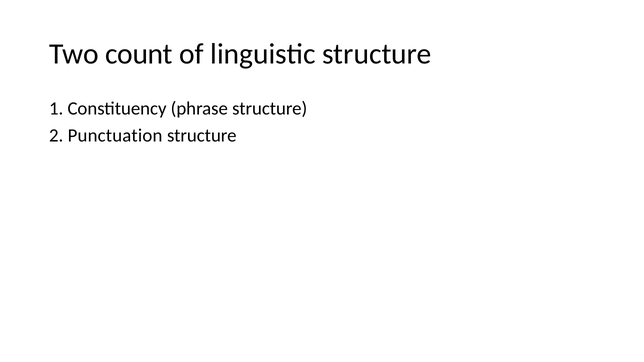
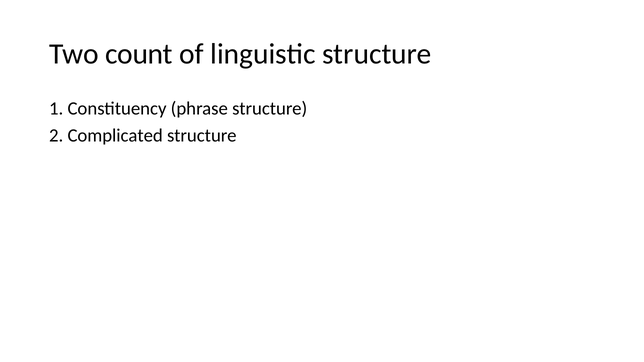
Punctuation: Punctuation -> Complicated
